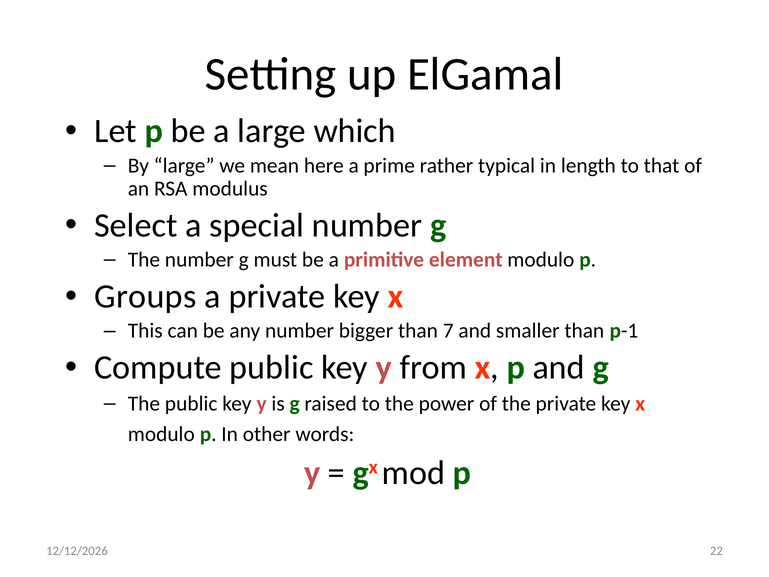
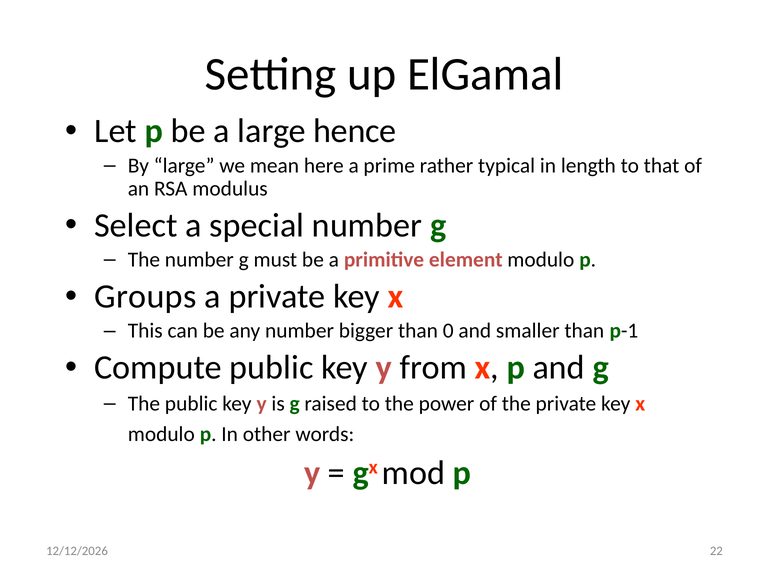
which: which -> hence
7: 7 -> 0
